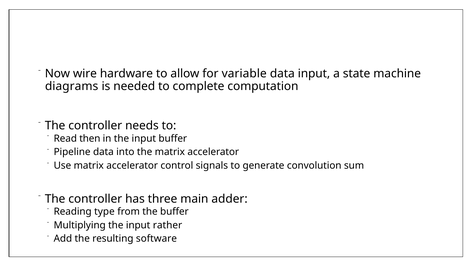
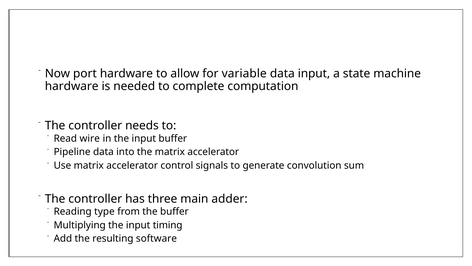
wire: wire -> port
diagrams at (72, 86): diagrams -> hardware
then: then -> wire
rather: rather -> timing
